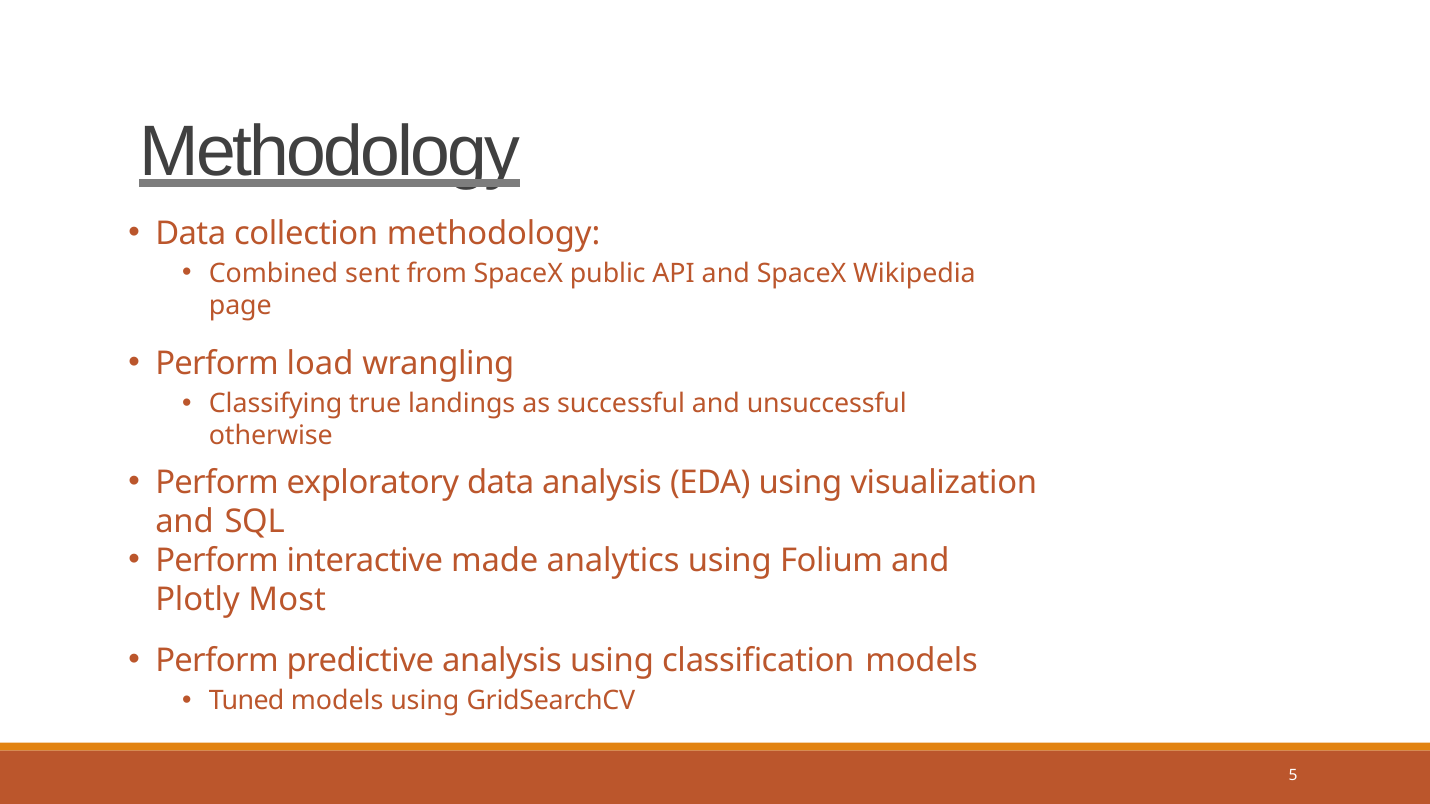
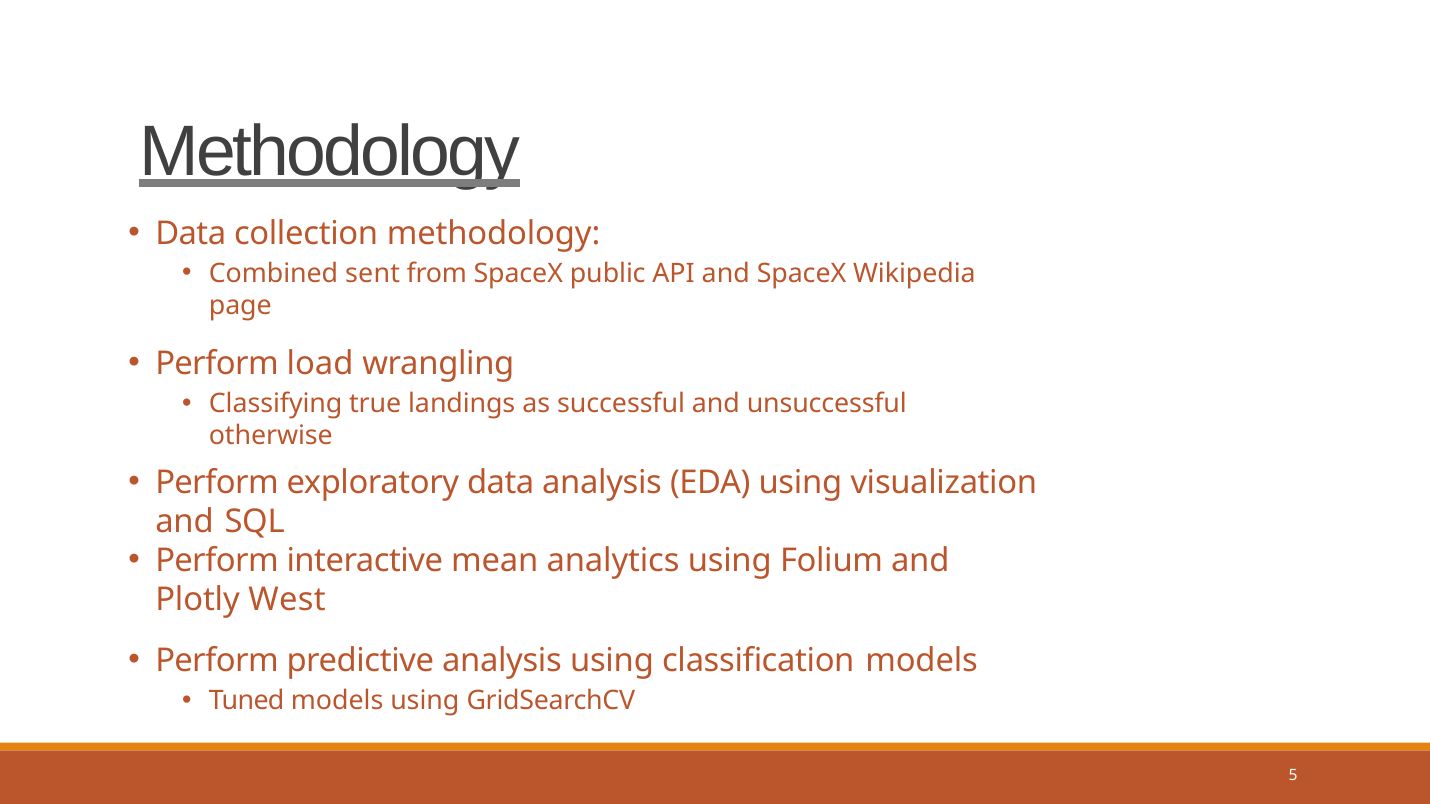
made: made -> mean
Most: Most -> West
